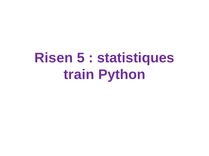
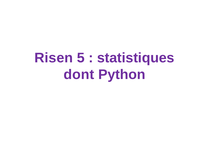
train: train -> dont
